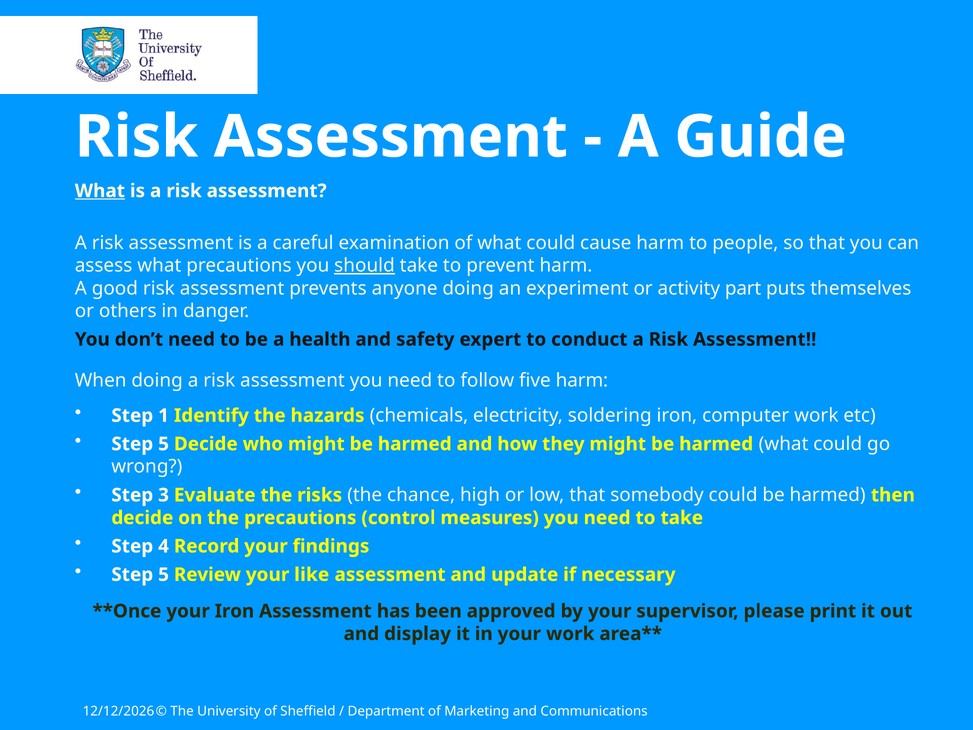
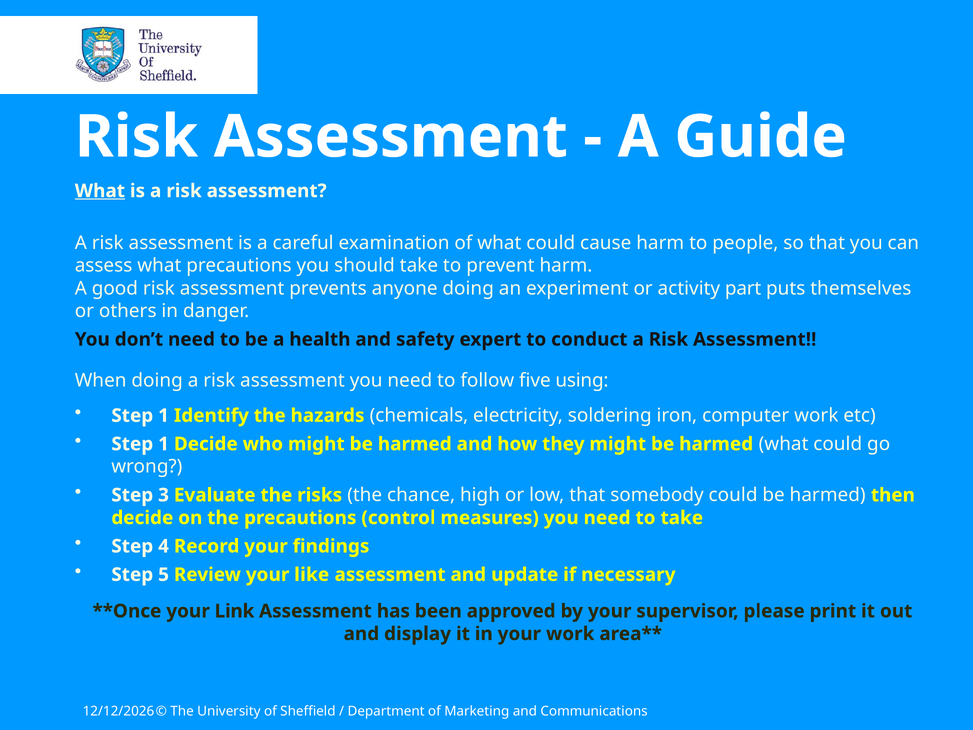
should underline: present -> none
five harm: harm -> using
5 at (164, 444): 5 -> 1
your Iron: Iron -> Link
